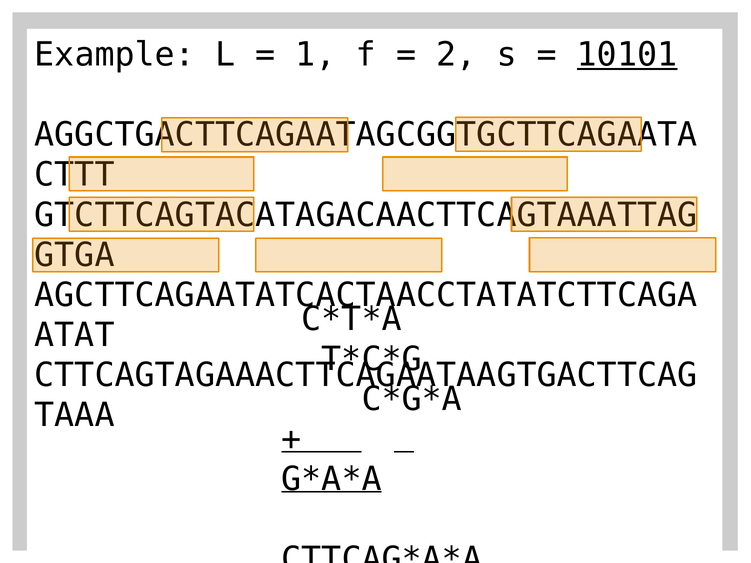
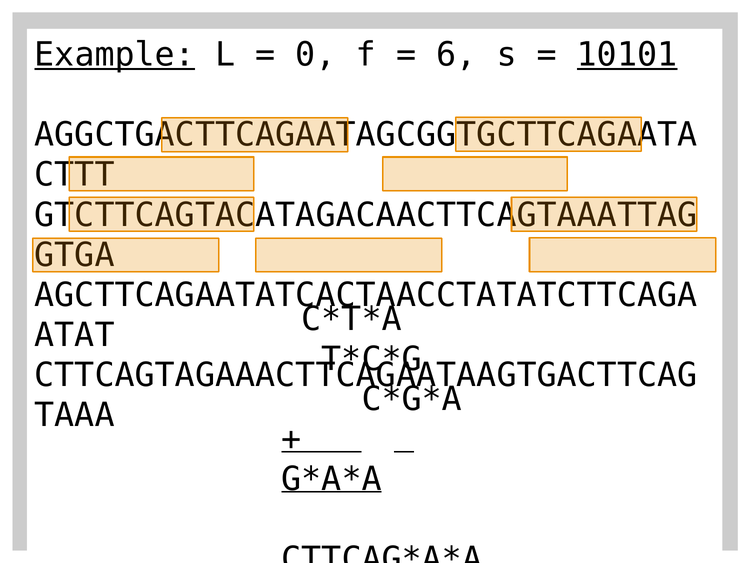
Example underline: none -> present
1: 1 -> 0
2: 2 -> 6
